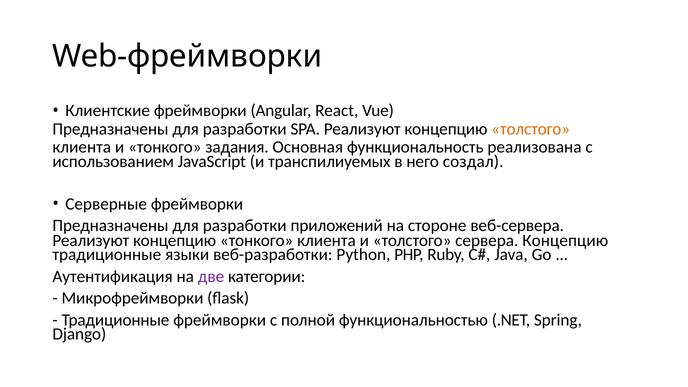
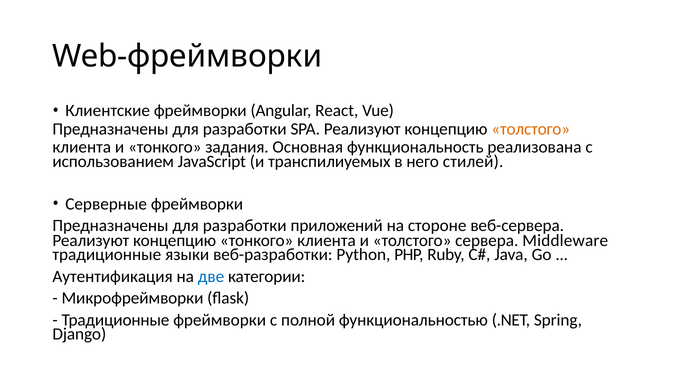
создал: создал -> стилей
сервера Концепцию: Концепцию -> Middleware
две colour: purple -> blue
